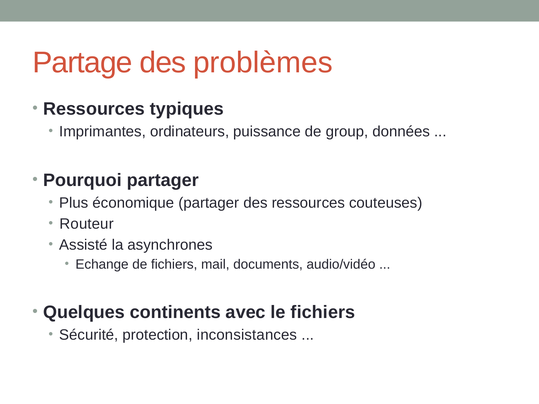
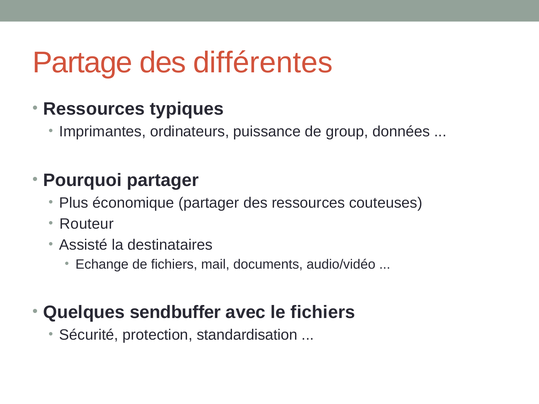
problèmes: problèmes -> différentes
asynchrones: asynchrones -> destinataires
continents: continents -> sendbuffer
inconsistances: inconsistances -> standardisation
